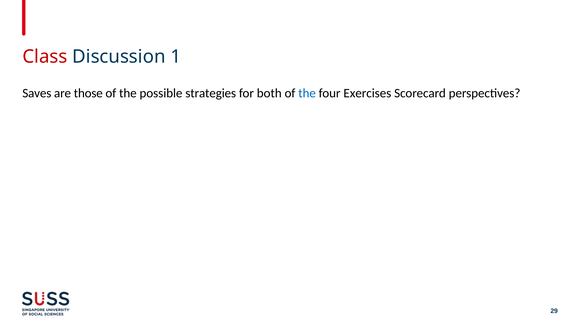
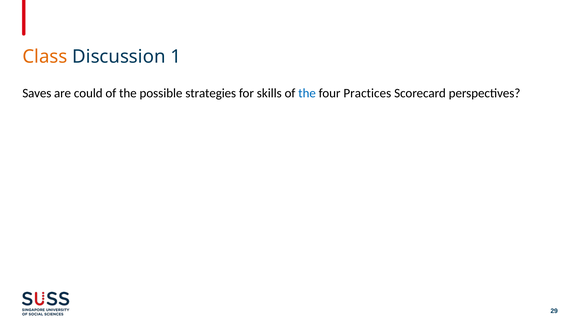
Class colour: red -> orange
those: those -> could
both: both -> skills
Exercises: Exercises -> Practices
